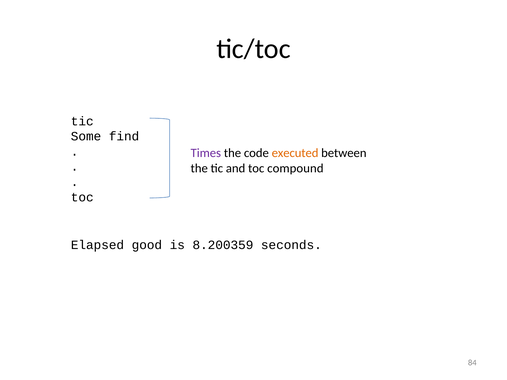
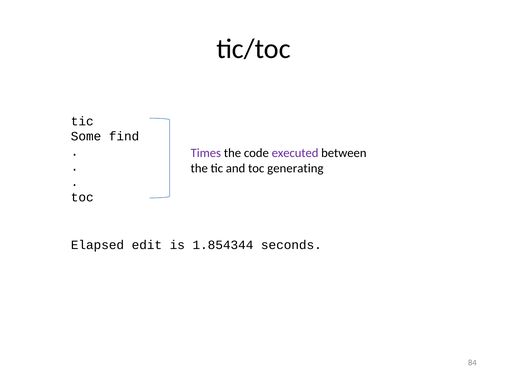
executed colour: orange -> purple
compound: compound -> generating
good: good -> edit
8.200359: 8.200359 -> 1.854344
